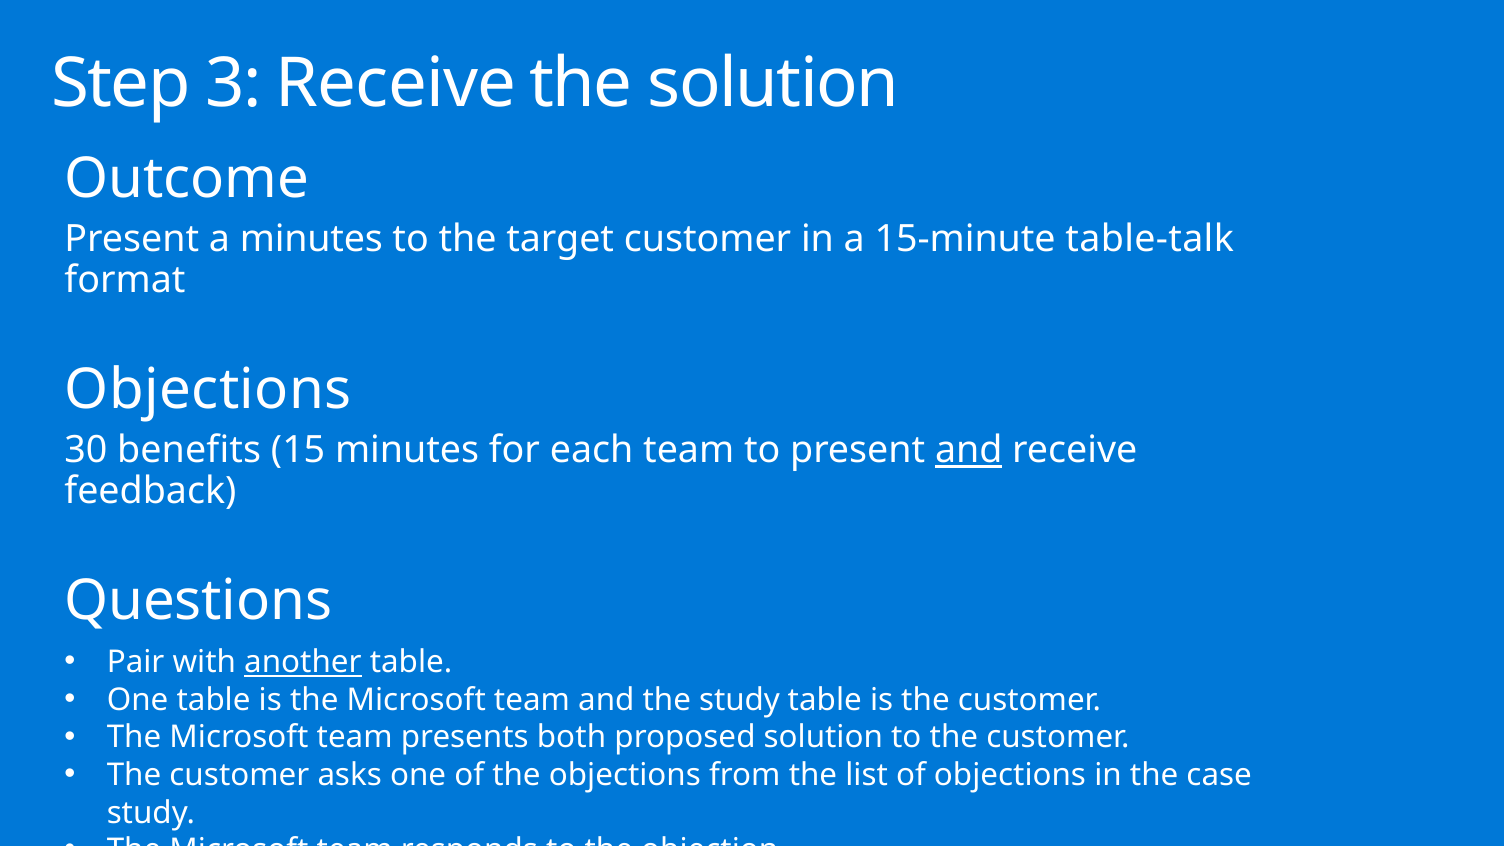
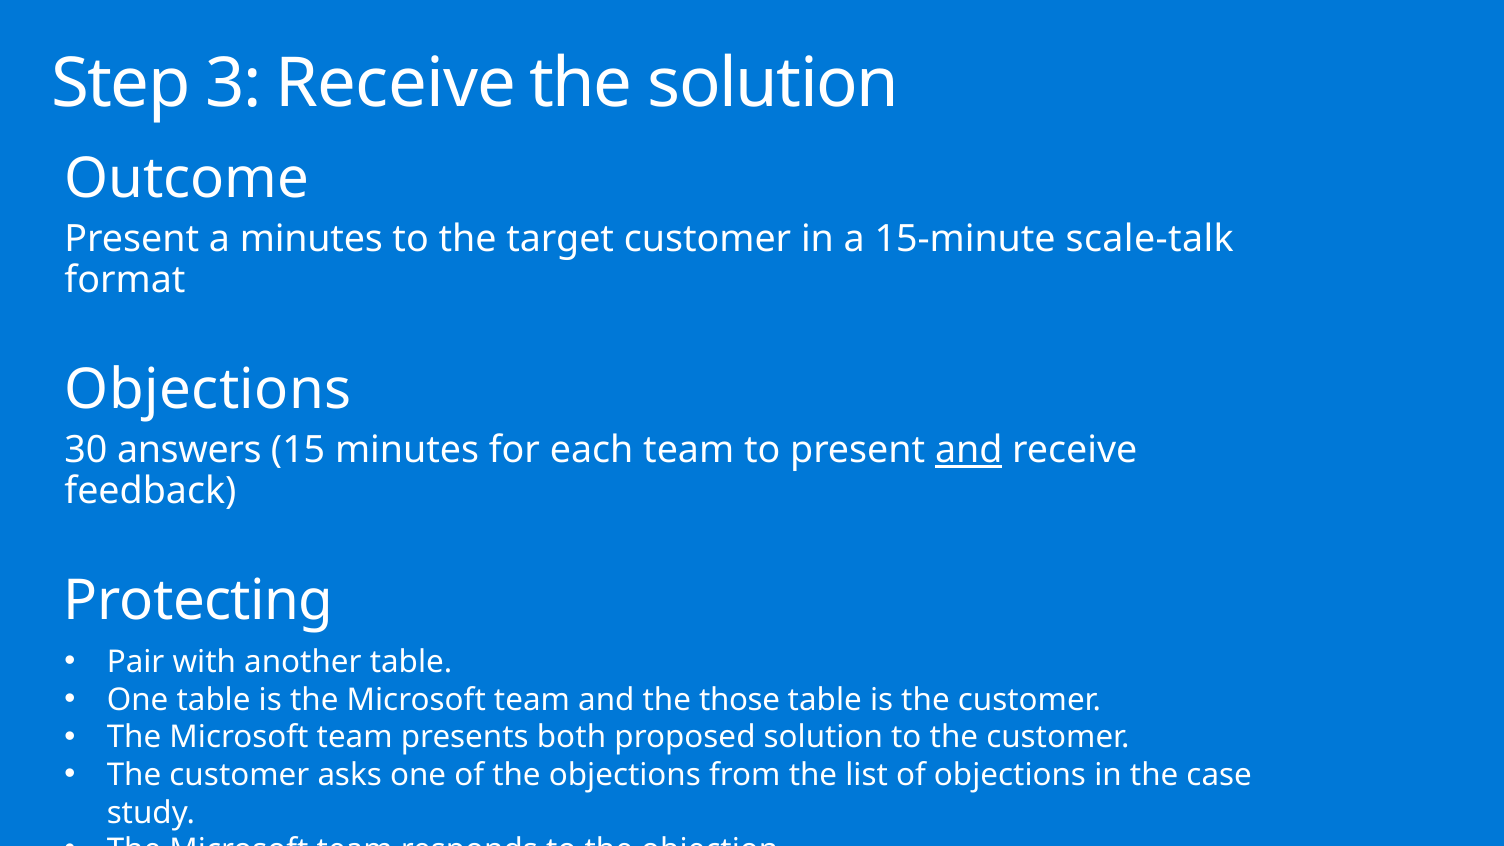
table-talk: table-talk -> scale-talk
benefits: benefits -> answers
Questions: Questions -> Protecting
another underline: present -> none
the study: study -> those
